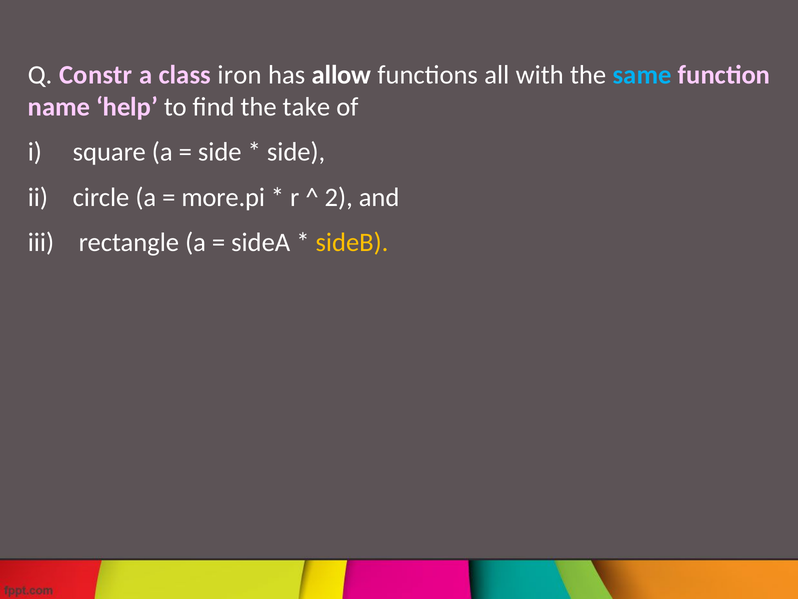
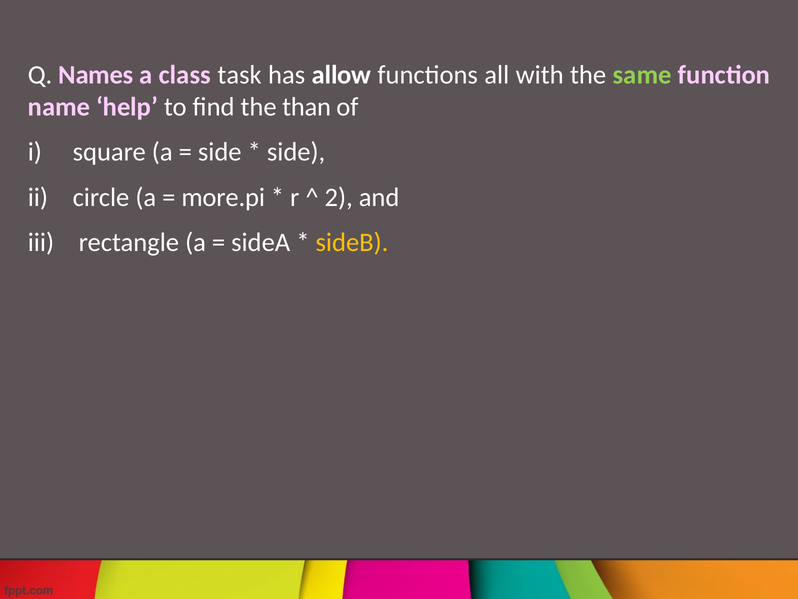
Constr: Constr -> Names
iron: iron -> task
same colour: light blue -> light green
take: take -> than
